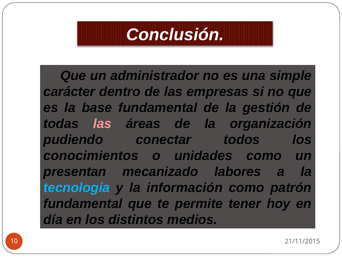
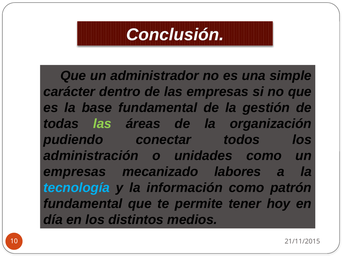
las at (102, 123) colour: pink -> light green
conocimientos: conocimientos -> administración
presentan at (75, 171): presentan -> empresas
